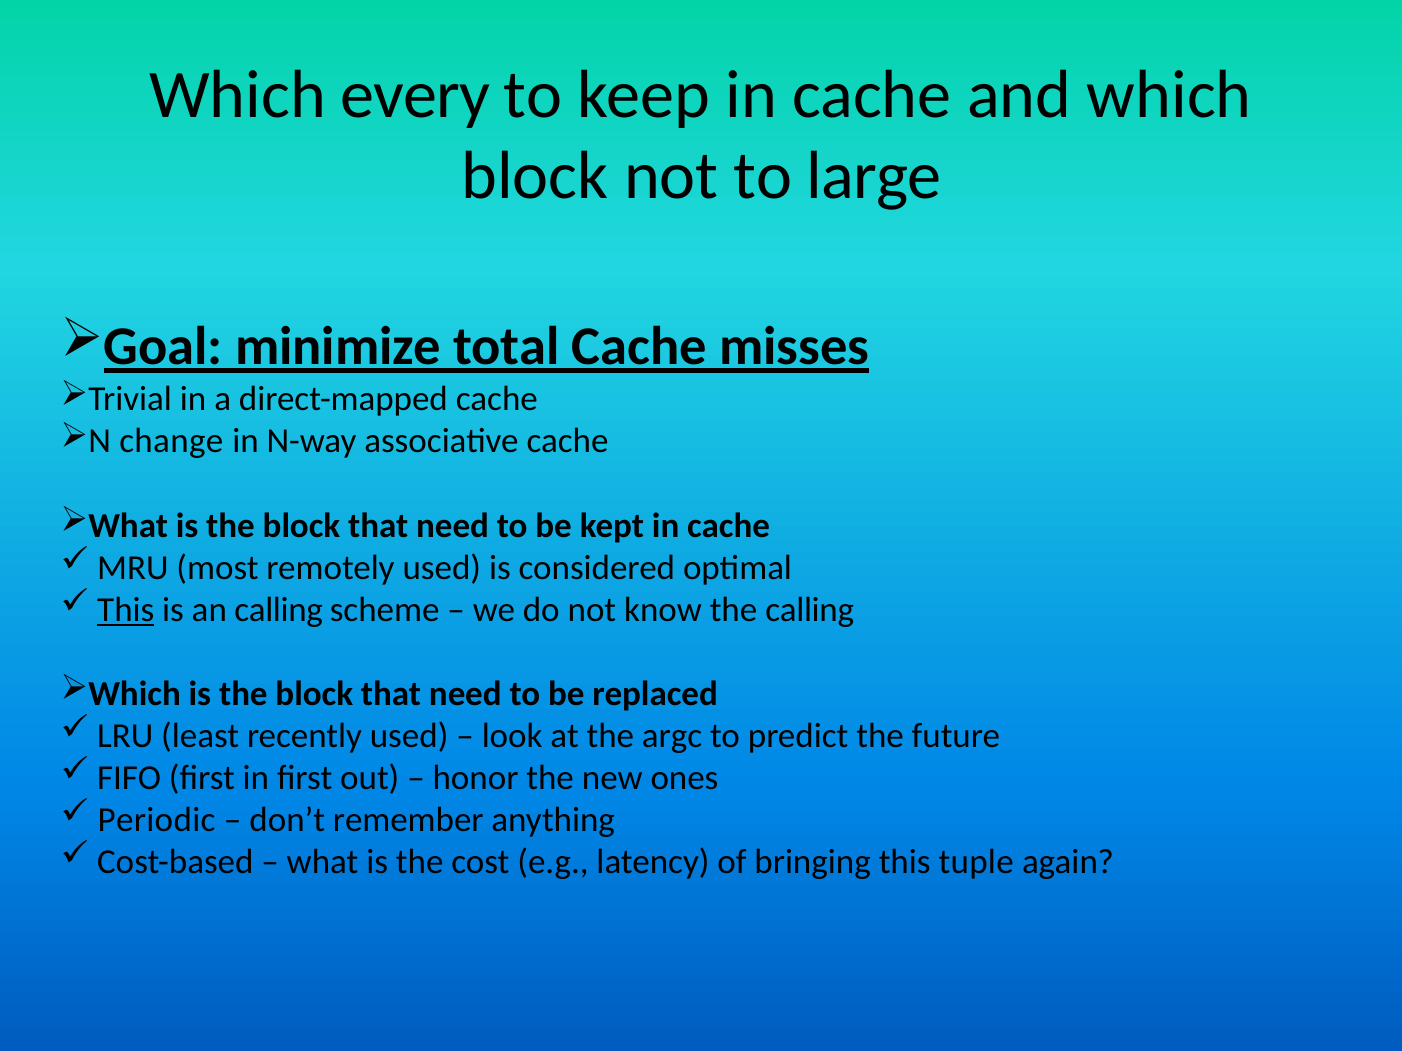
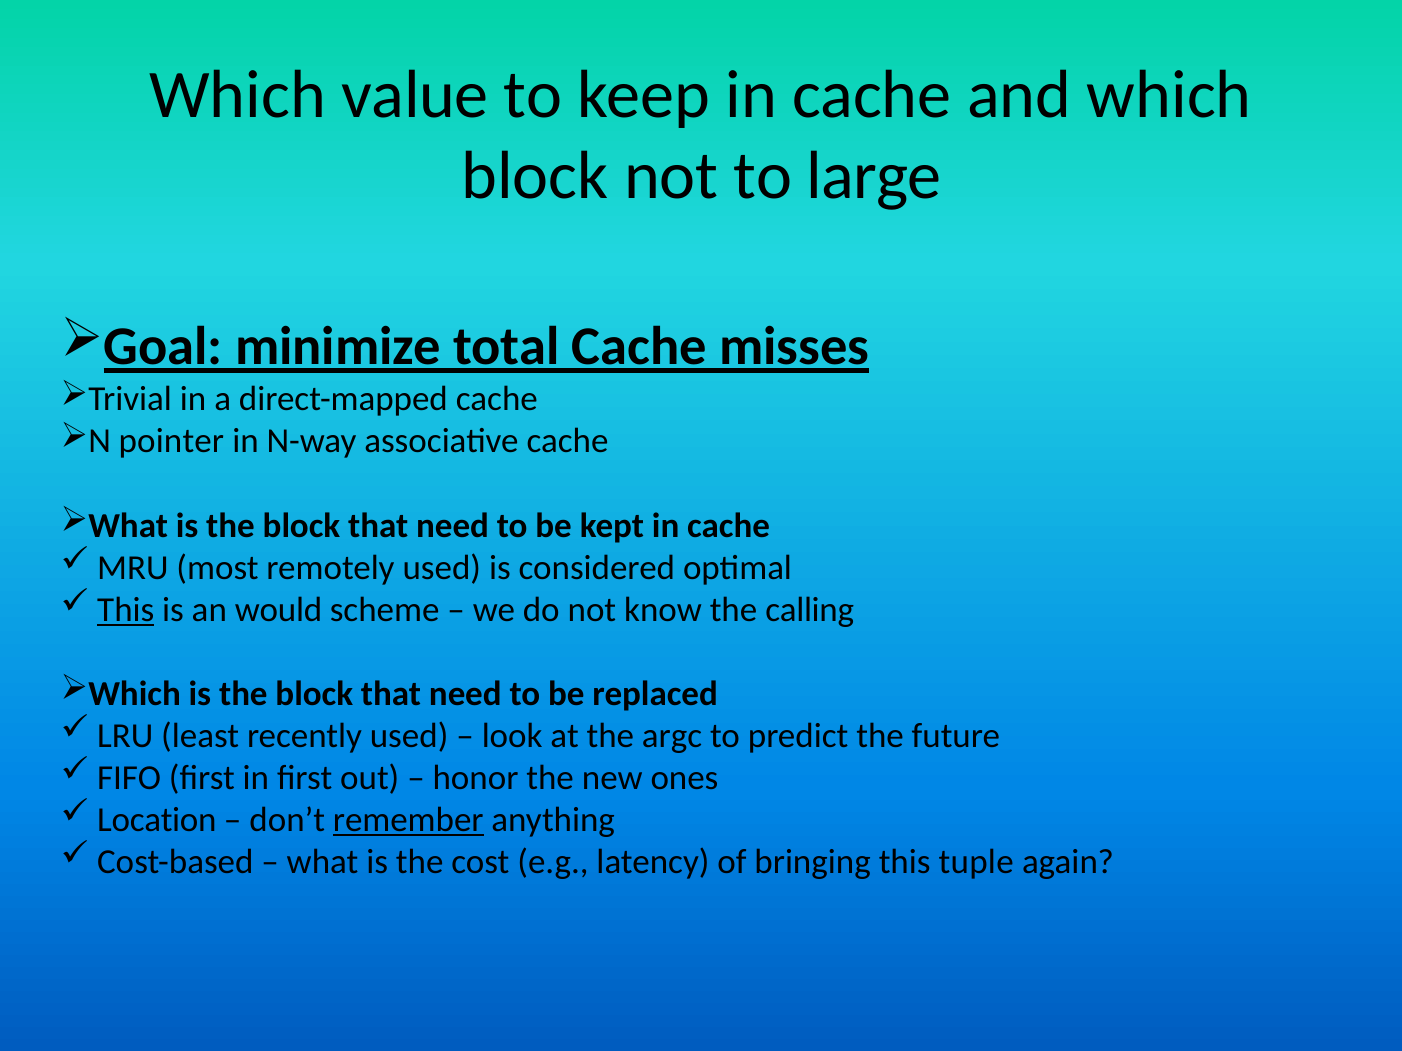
every: every -> value
change: change -> pointer
an calling: calling -> would
Periodic: Periodic -> Location
remember underline: none -> present
